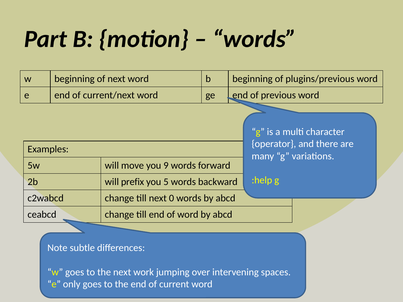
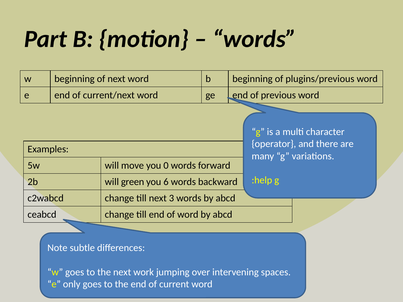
9: 9 -> 0
prefix: prefix -> green
5: 5 -> 6
0: 0 -> 3
